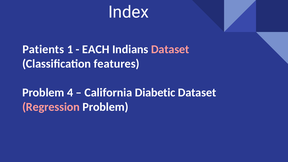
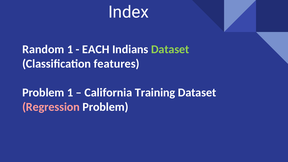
Patients: Patients -> Random
Dataset at (170, 49) colour: pink -> light green
Problem 4: 4 -> 1
Diabetic: Diabetic -> Training
